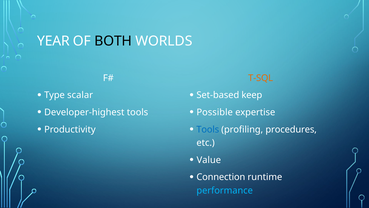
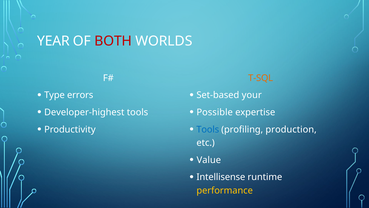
BOTH colour: black -> red
scalar: scalar -> errors
keep: keep -> your
procedures: procedures -> production
Connection: Connection -> Intellisense
performance colour: light blue -> yellow
